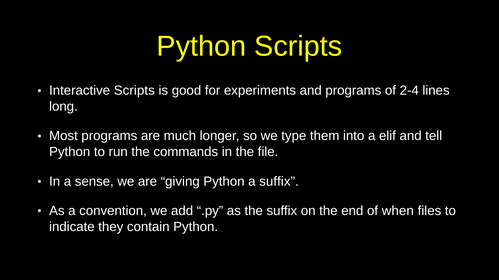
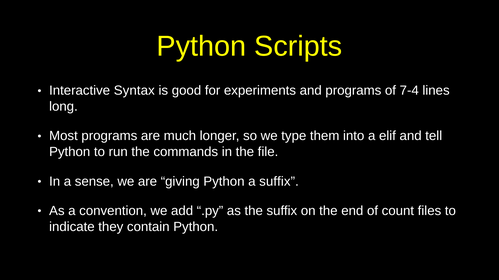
Interactive Scripts: Scripts -> Syntax
2-4: 2-4 -> 7-4
when: when -> count
